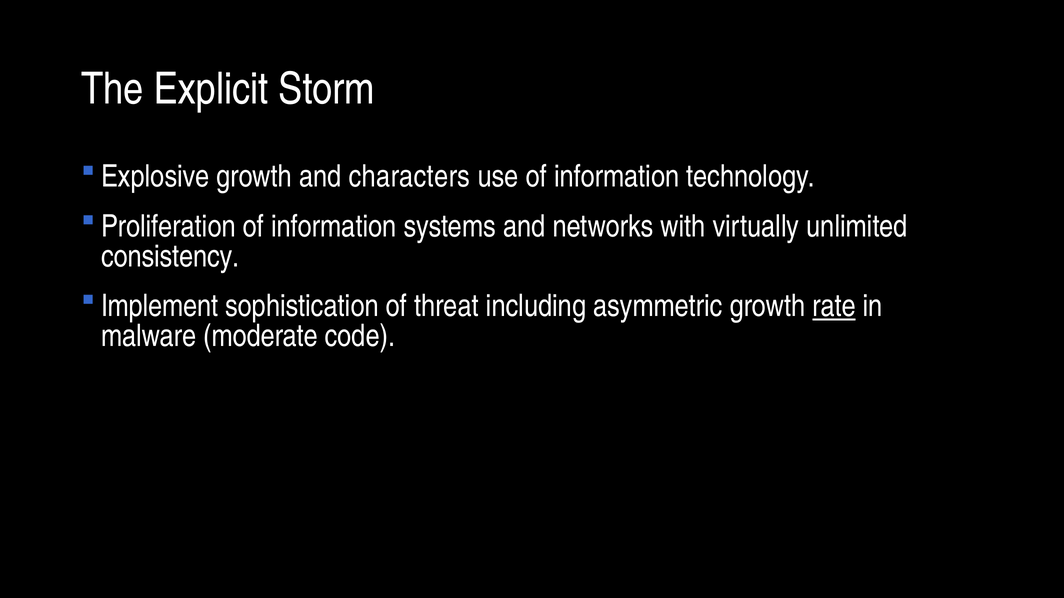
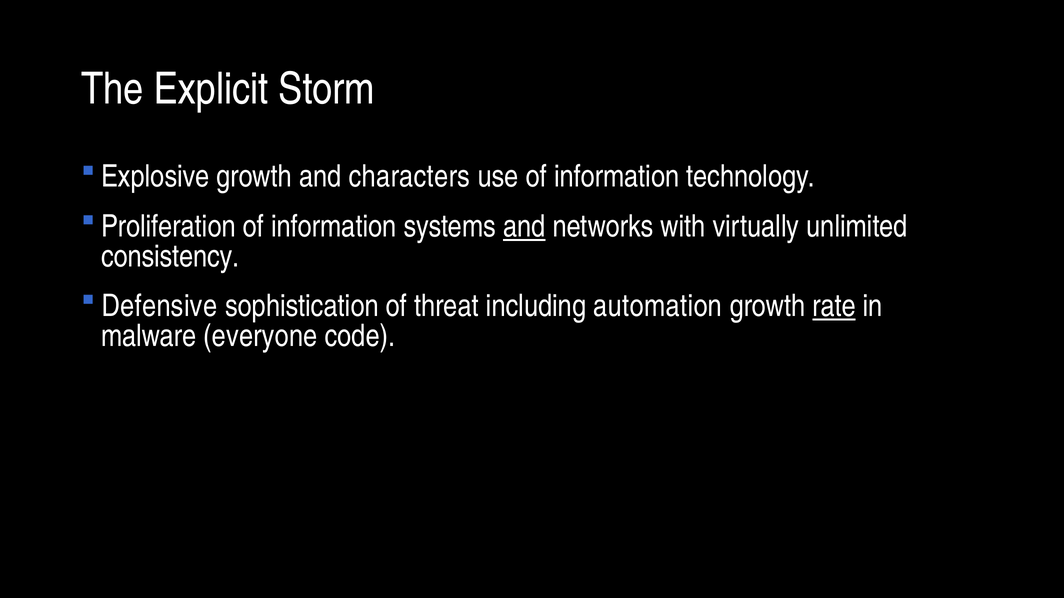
and at (524, 227) underline: none -> present
Implement: Implement -> Defensive
asymmetric: asymmetric -> automation
moderate: moderate -> everyone
